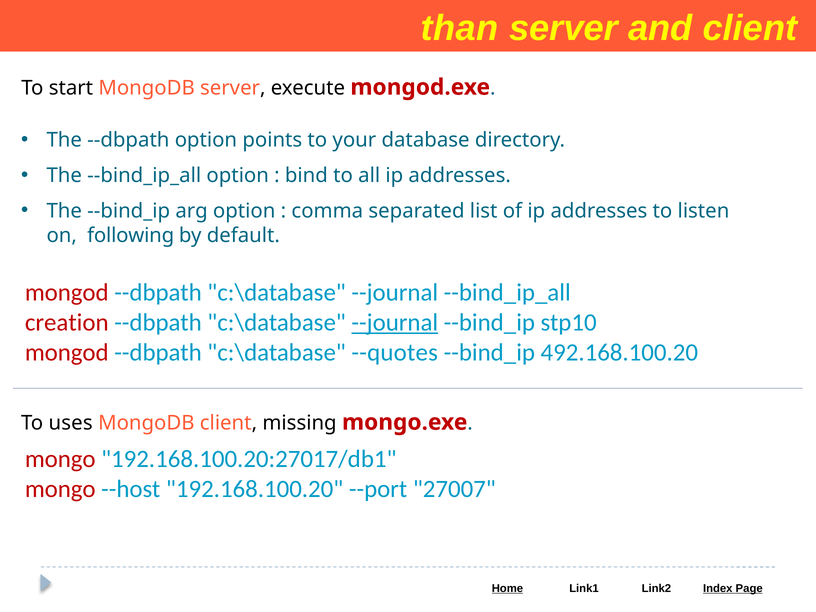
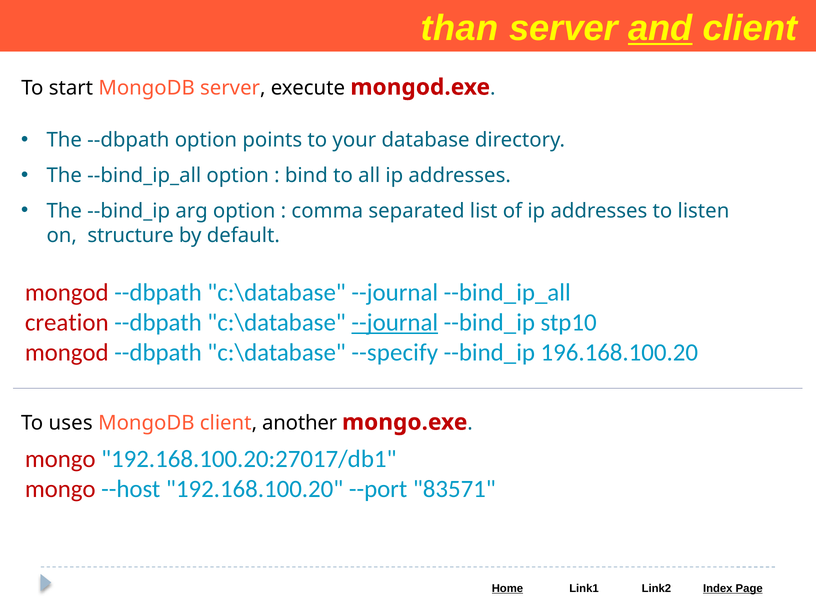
and underline: none -> present
following: following -> structure
--quotes: --quotes -> --specify
492.168.100.20: 492.168.100.20 -> 196.168.100.20
missing: missing -> another
27007: 27007 -> 83571
